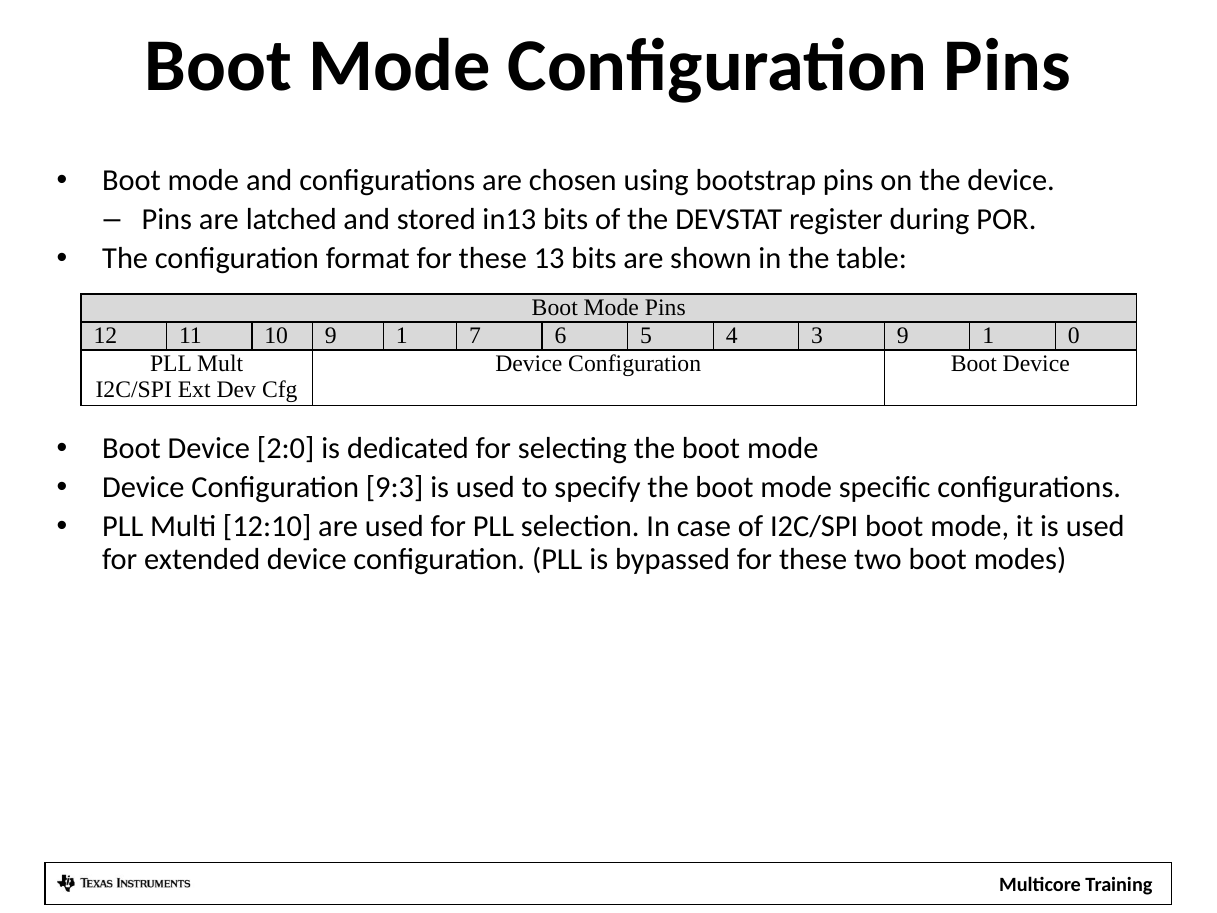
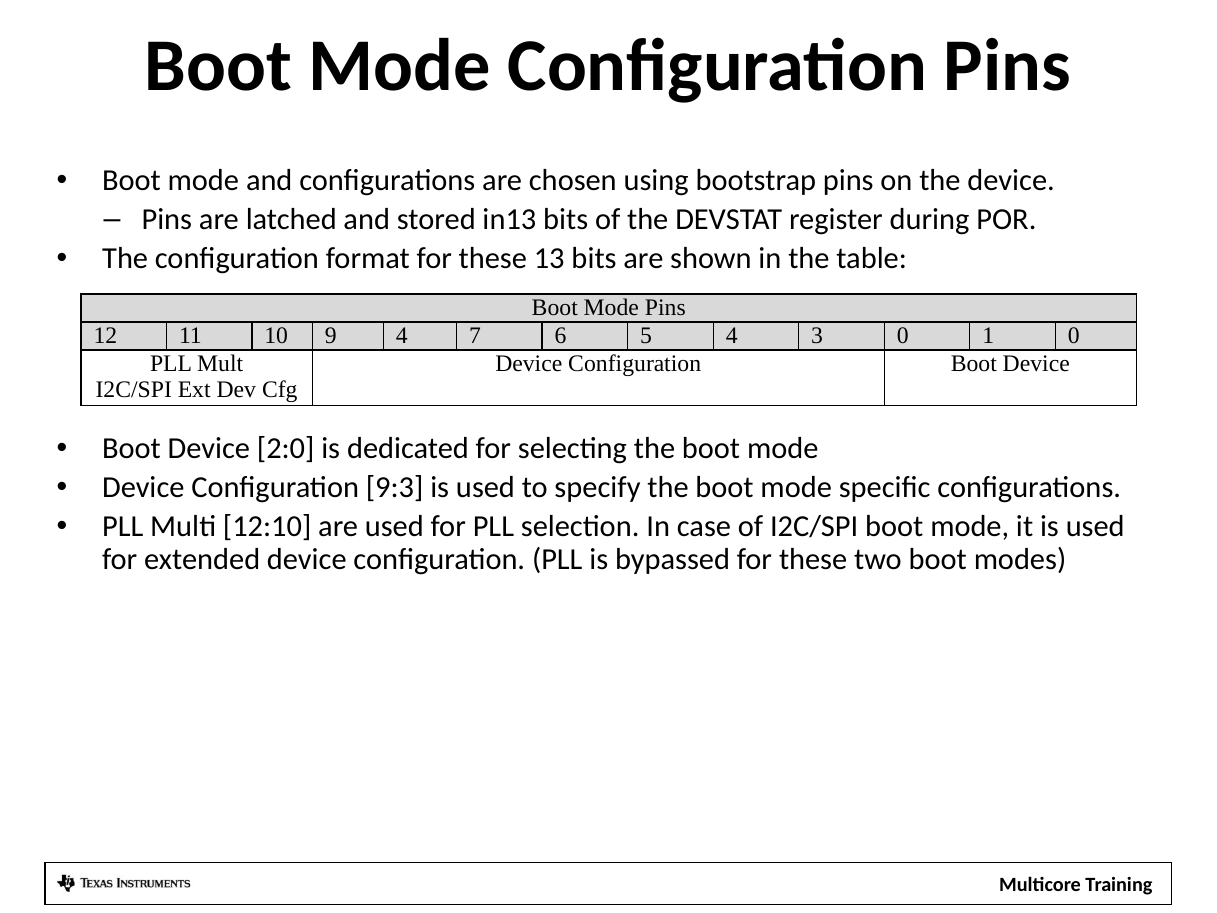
10 9 1: 1 -> 4
3 9: 9 -> 0
